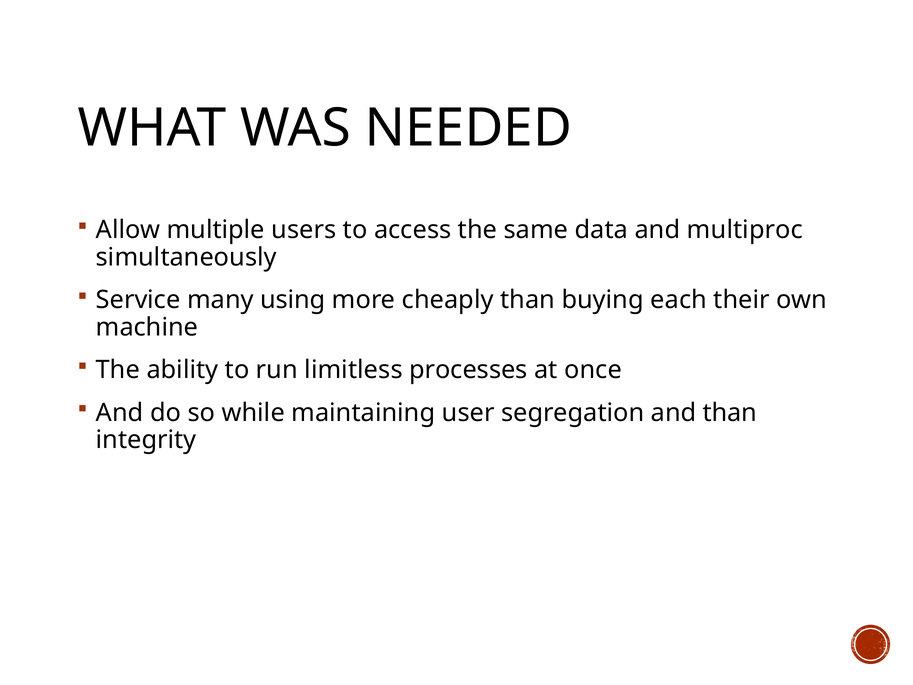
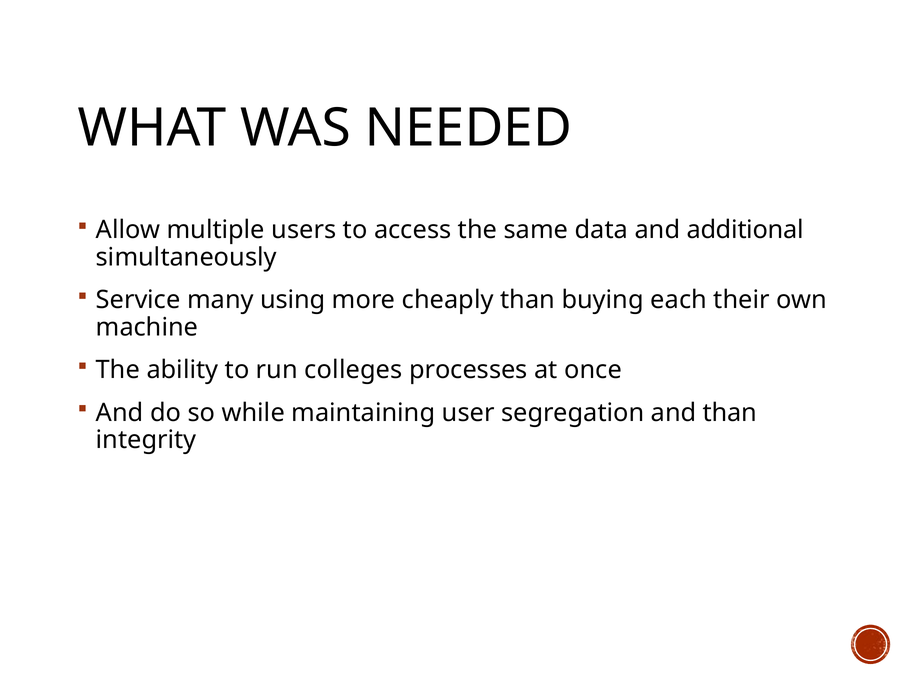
multiproc: multiproc -> additional
limitless: limitless -> colleges
